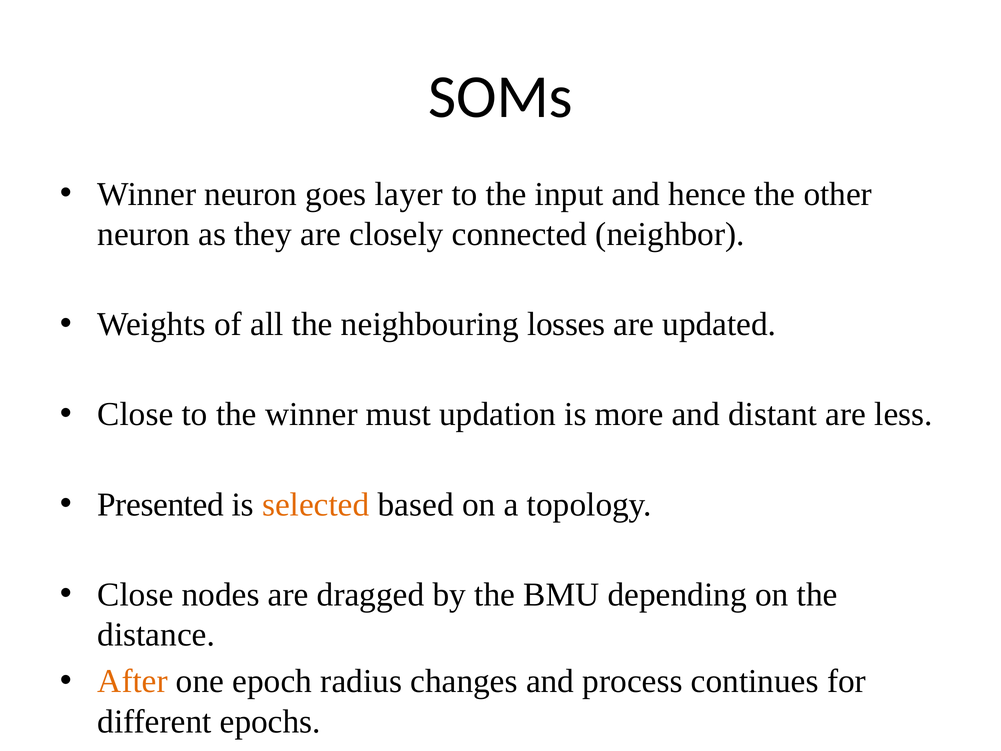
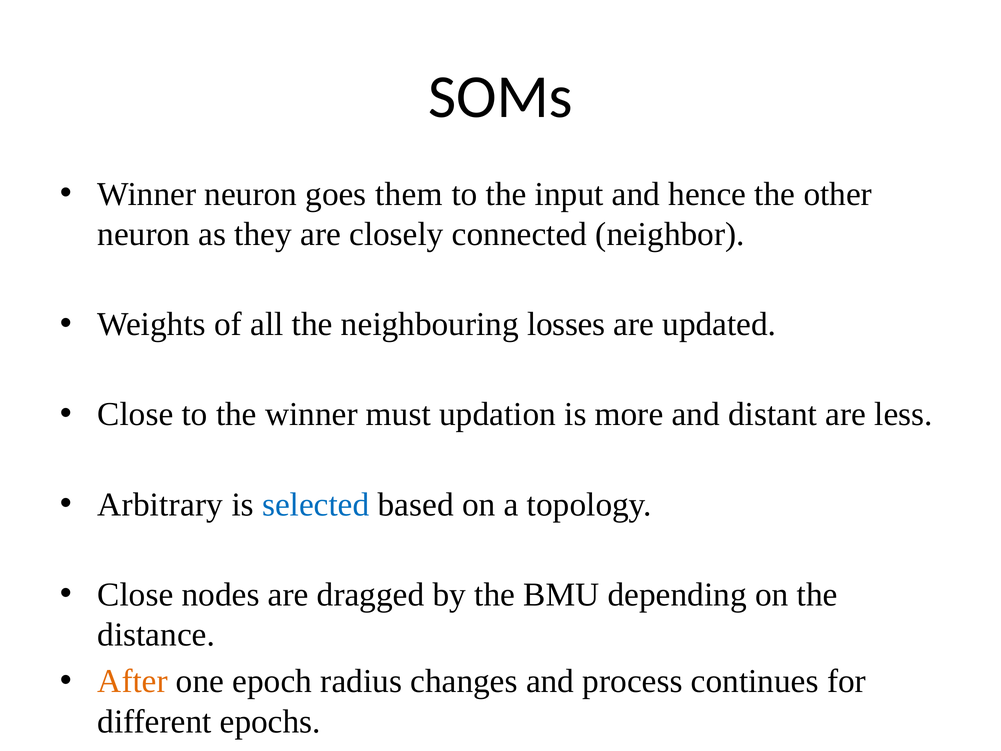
layer: layer -> them
Presented: Presented -> Arbitrary
selected colour: orange -> blue
